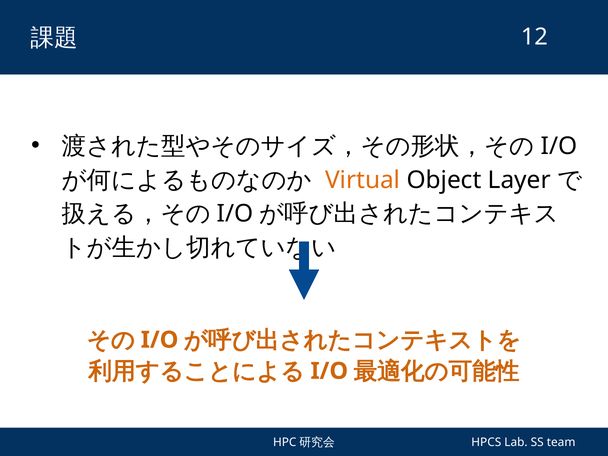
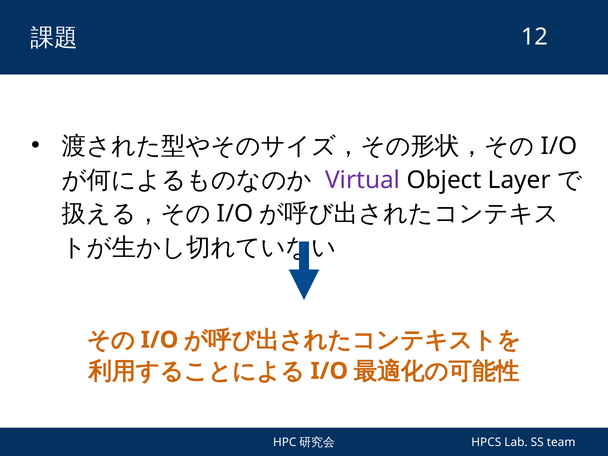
Virtual colour: orange -> purple
